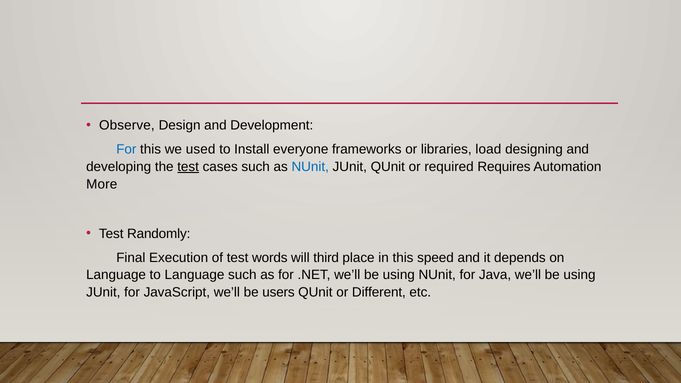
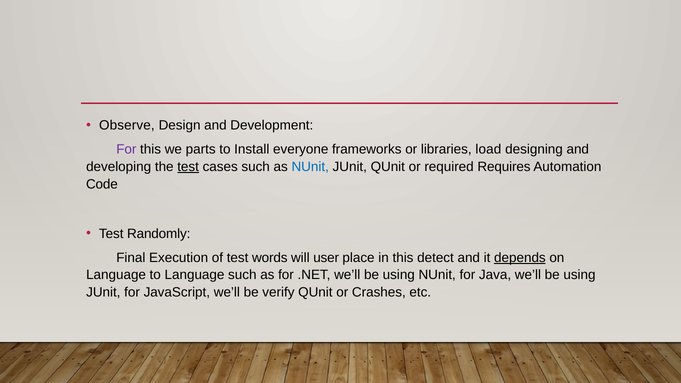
For at (126, 149) colour: blue -> purple
used: used -> parts
More: More -> Code
third: third -> user
speed: speed -> detect
depends underline: none -> present
users: users -> verify
Different: Different -> Crashes
